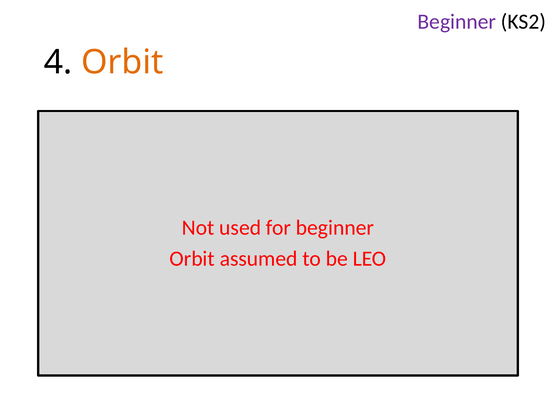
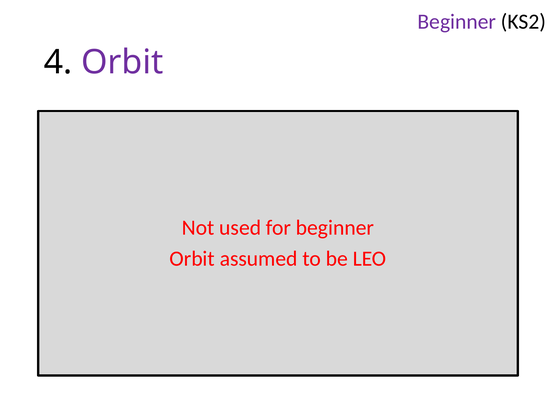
Orbit at (122, 62) colour: orange -> purple
